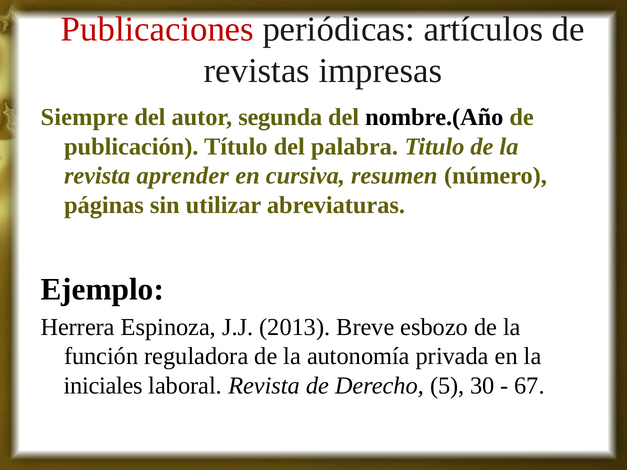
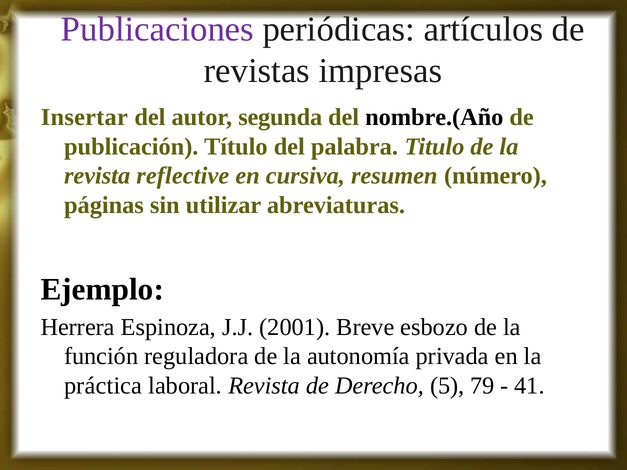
Publicaciones colour: red -> purple
Siempre: Siempre -> Insertar
aprender: aprender -> reflective
2013: 2013 -> 2001
iniciales: iniciales -> práctica
30: 30 -> 79
67: 67 -> 41
